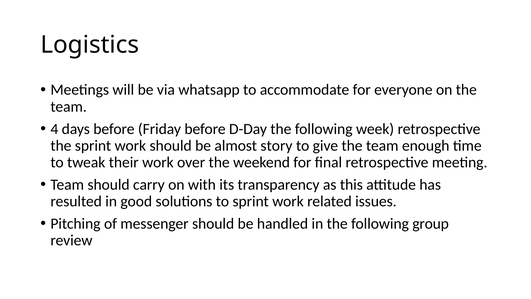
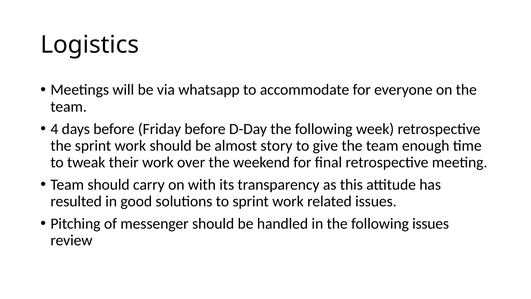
following group: group -> issues
